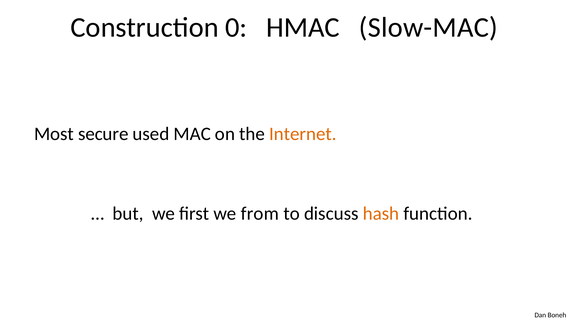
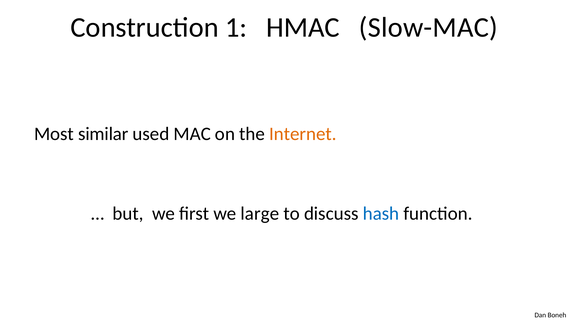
0: 0 -> 1
secure: secure -> similar
from: from -> large
hash colour: orange -> blue
